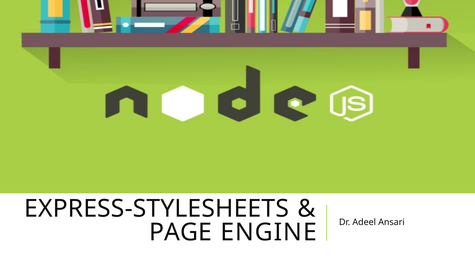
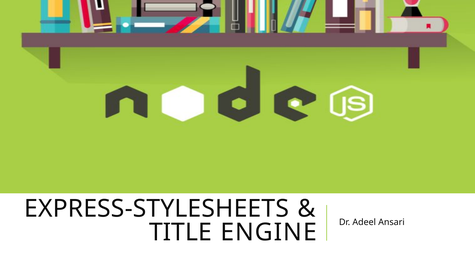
PAGE: PAGE -> TITLE
